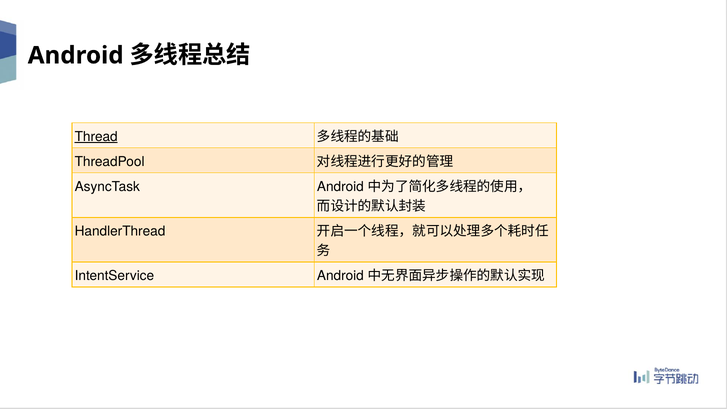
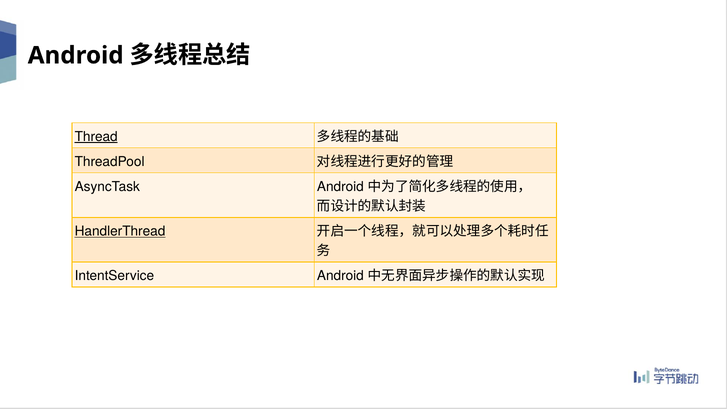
HandlerThread underline: none -> present
